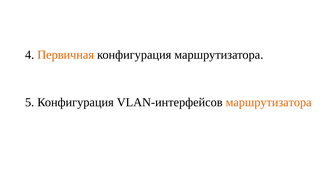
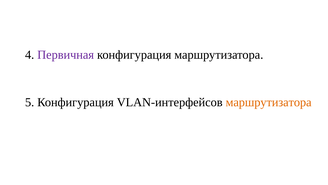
Первичная colour: orange -> purple
